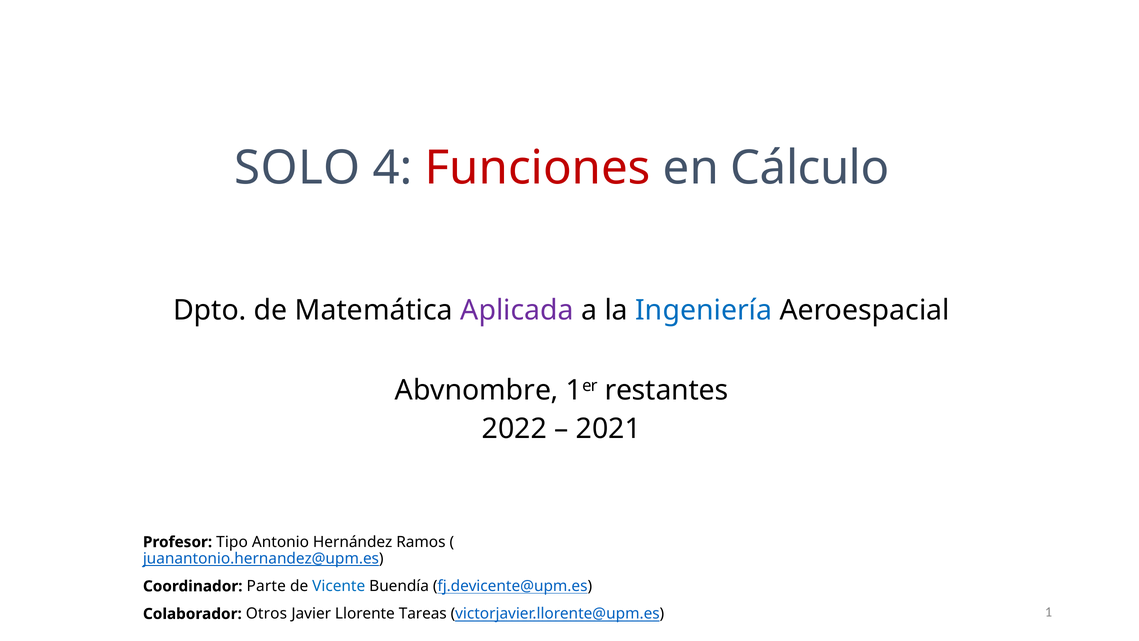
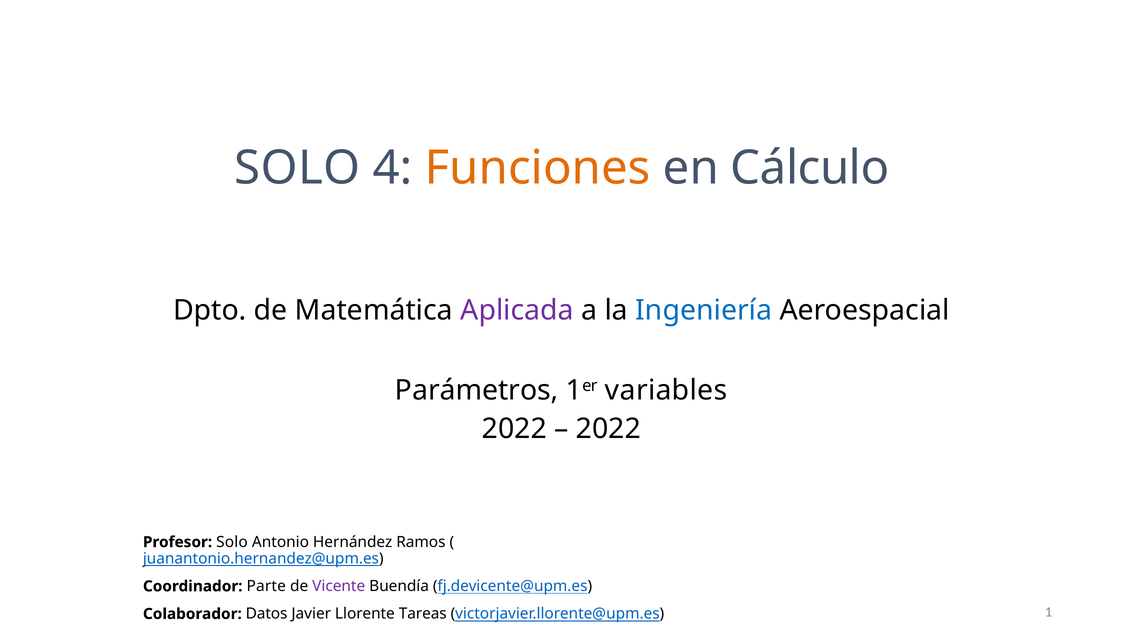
Funciones colour: red -> orange
Abvnombre: Abvnombre -> Parámetros
restantes: restantes -> variables
2021 at (608, 428): 2021 -> 2022
Profesor Tipo: Tipo -> Solo
Vicente colour: blue -> purple
Otros: Otros -> Datos
